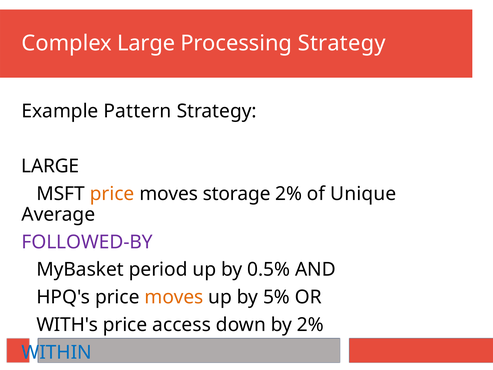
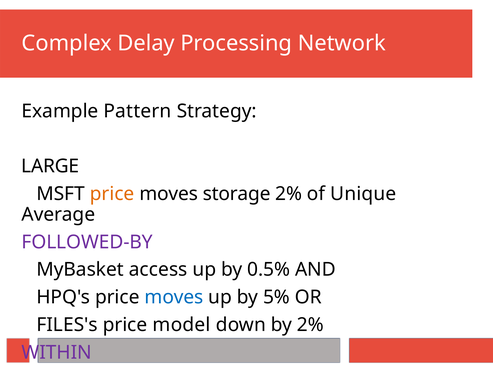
Complex Large: Large -> Delay
Processing Strategy: Strategy -> Network
MyBasket period: period -> access
moves at (174, 297) colour: orange -> blue
WITH's: WITH's -> FILES's
access: access -> model
WITHIN colour: blue -> purple
